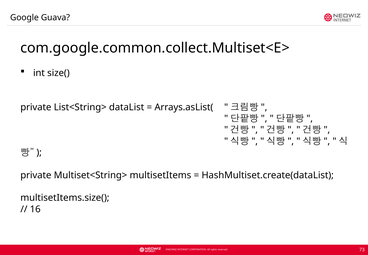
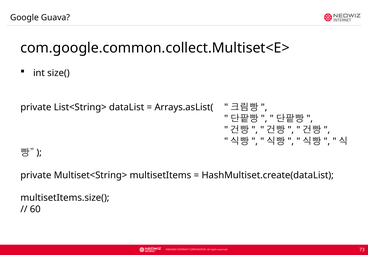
16: 16 -> 60
